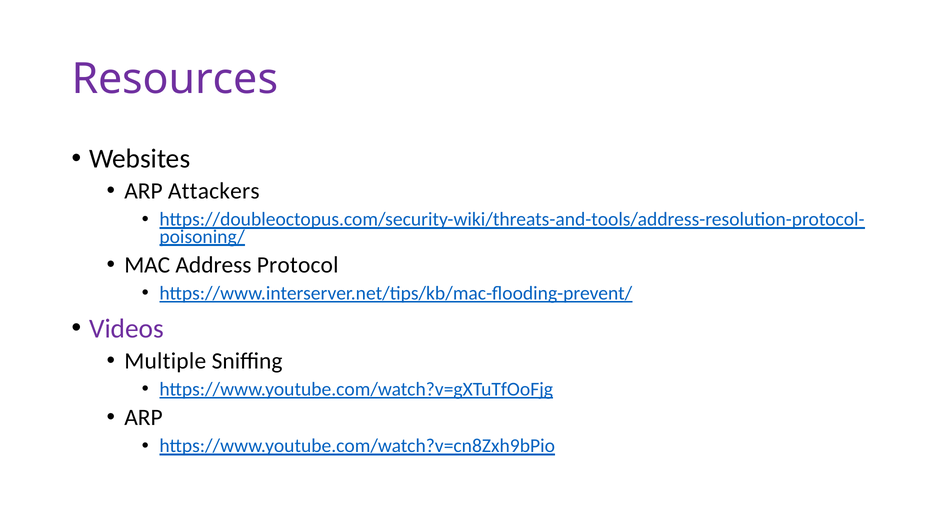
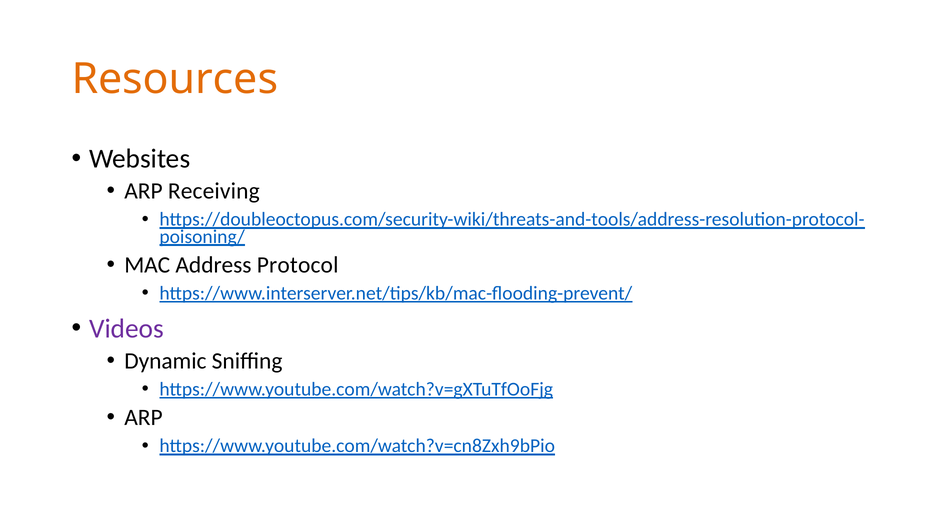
Resources colour: purple -> orange
Attackers: Attackers -> Receiving
Multiple: Multiple -> Dynamic
